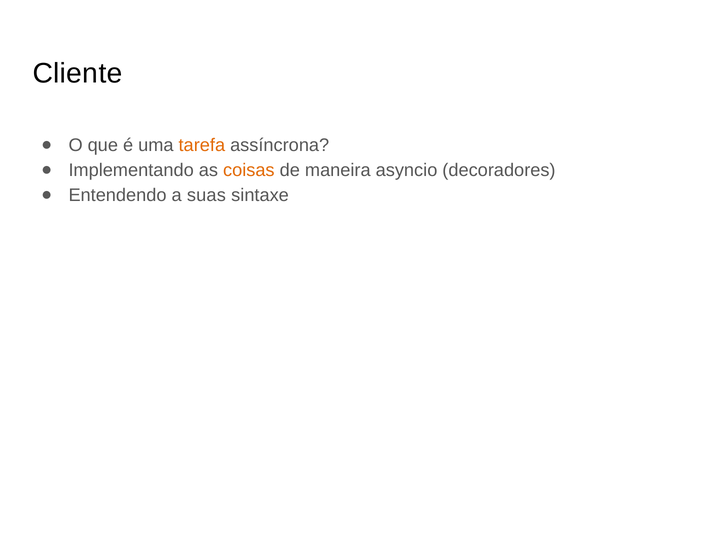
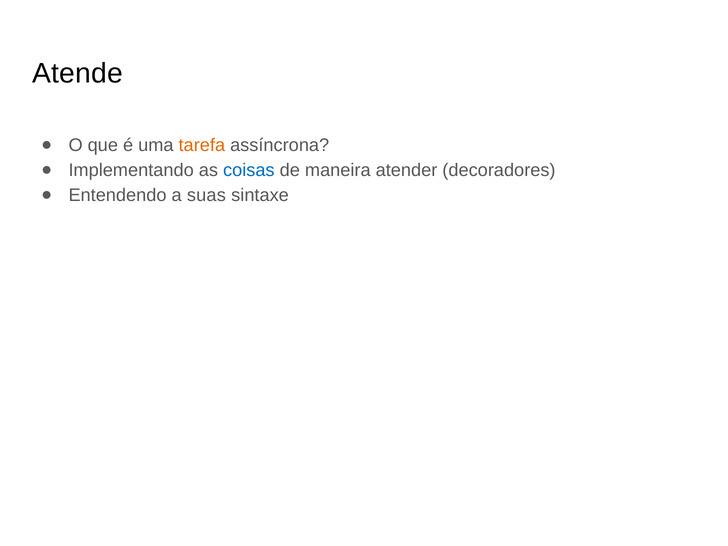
Cliente: Cliente -> Atende
coisas colour: orange -> blue
asyncio: asyncio -> atender
